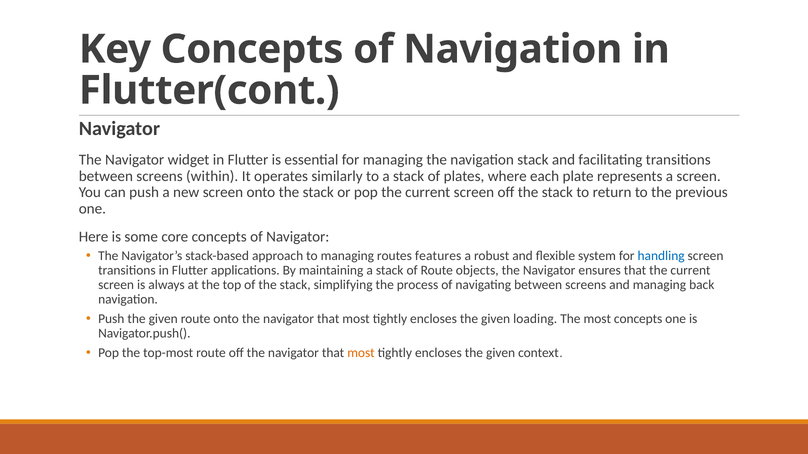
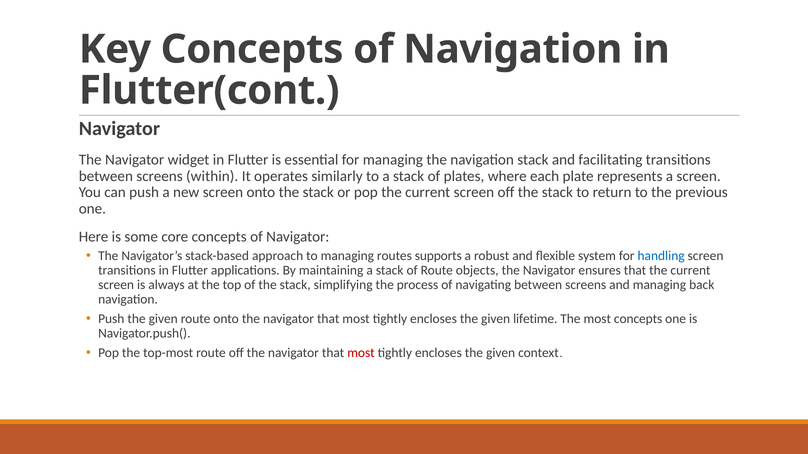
features: features -> supports
loading: loading -> lifetime
most at (361, 353) colour: orange -> red
